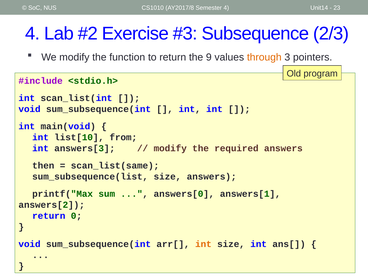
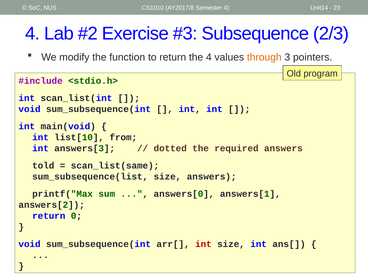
the 9: 9 -> 4
modify at (170, 148): modify -> dotted
then: then -> told
int at (203, 244) colour: orange -> red
